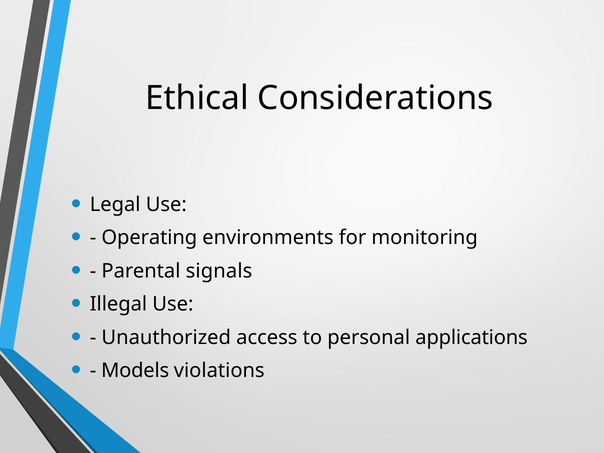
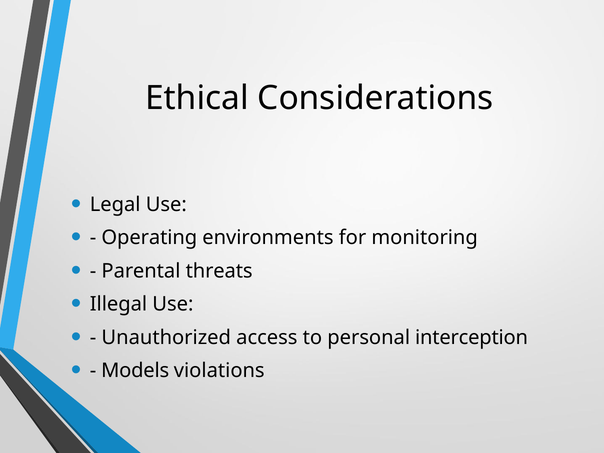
signals: signals -> threats
applications: applications -> interception
